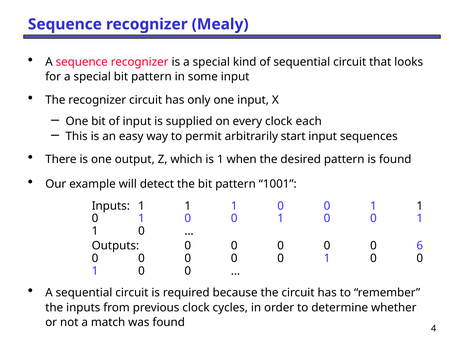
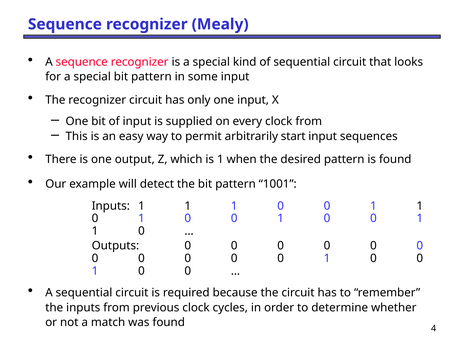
clock each: each -> from
6 at (420, 246): 6 -> 0
